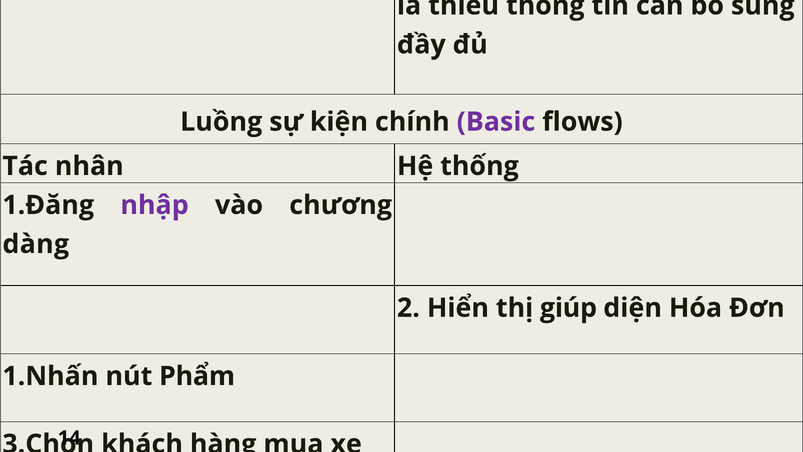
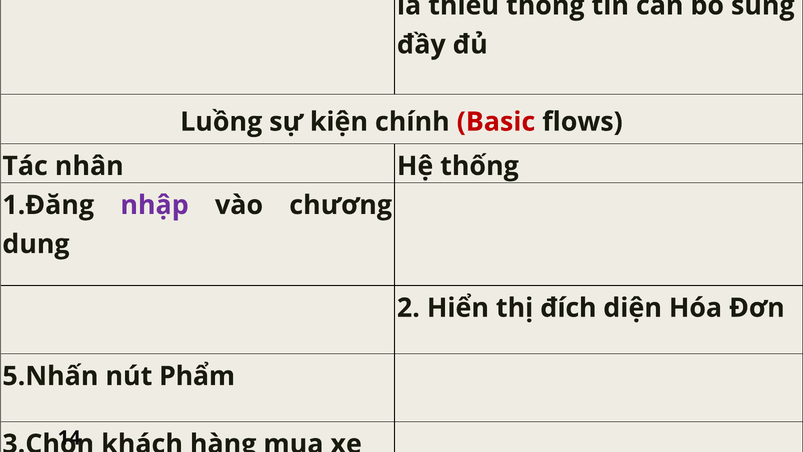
Basic colour: purple -> red
dàng: dàng -> dung
thị giúp: giúp -> đích
1.Nhấn: 1.Nhấn -> 5.Nhấn
